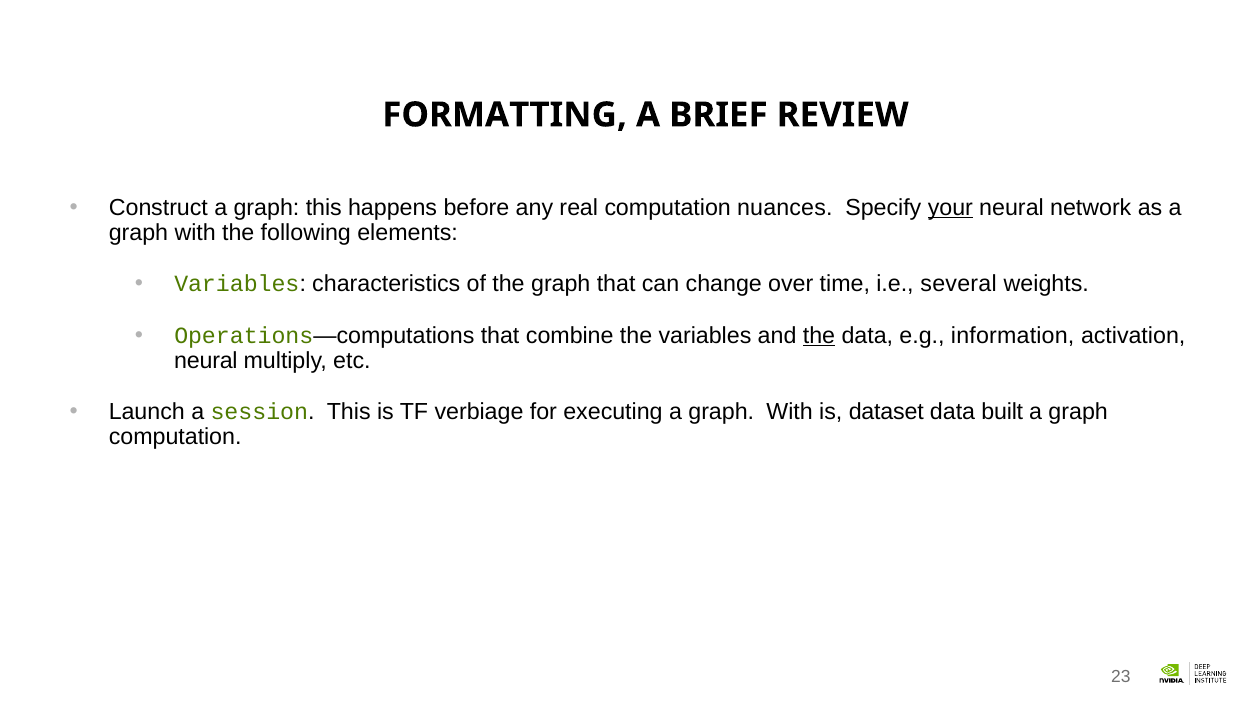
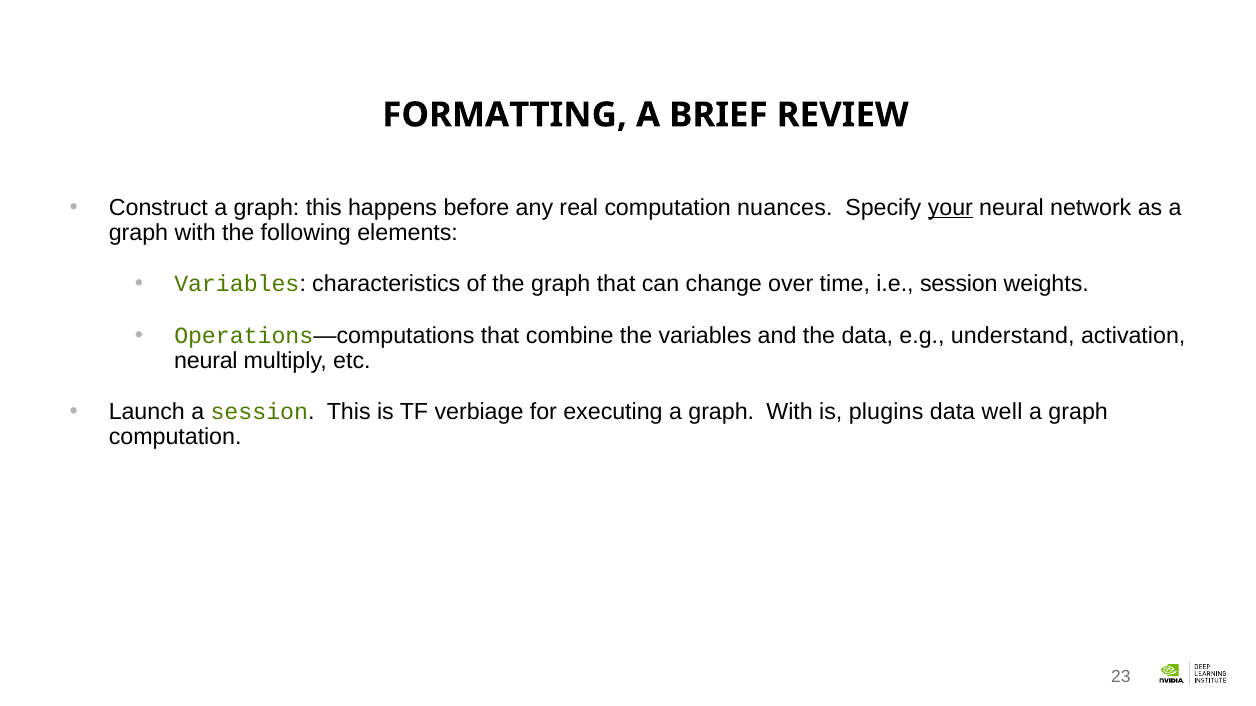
i.e several: several -> session
the at (819, 336) underline: present -> none
information: information -> understand
dataset: dataset -> plugins
built: built -> well
